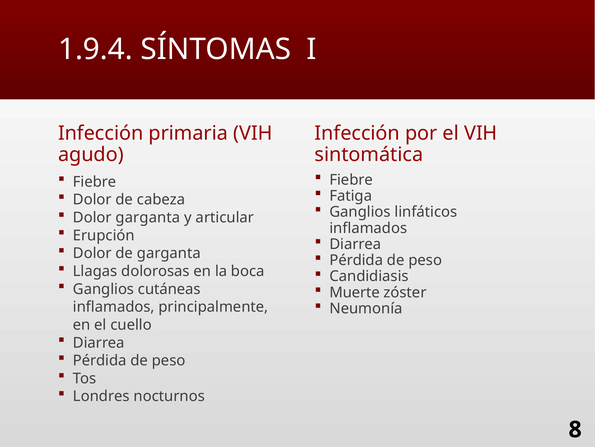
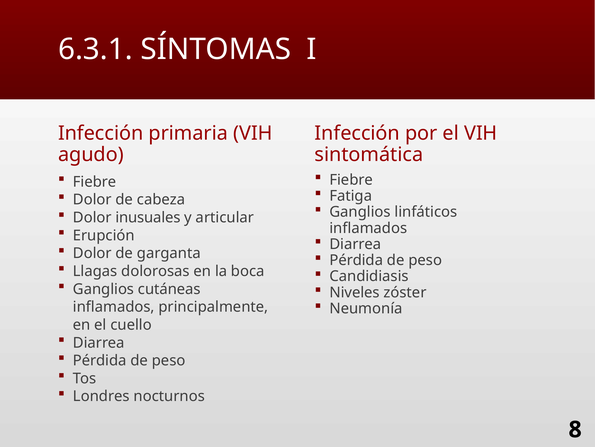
1.9.4: 1.9.4 -> 6.3.1
Dolor garganta: garganta -> inusuales
Muerte: Muerte -> Niveles
